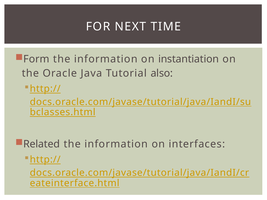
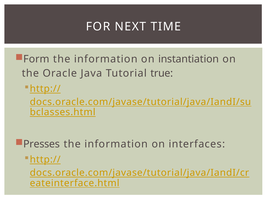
also: also -> true
Related: Related -> Presses
